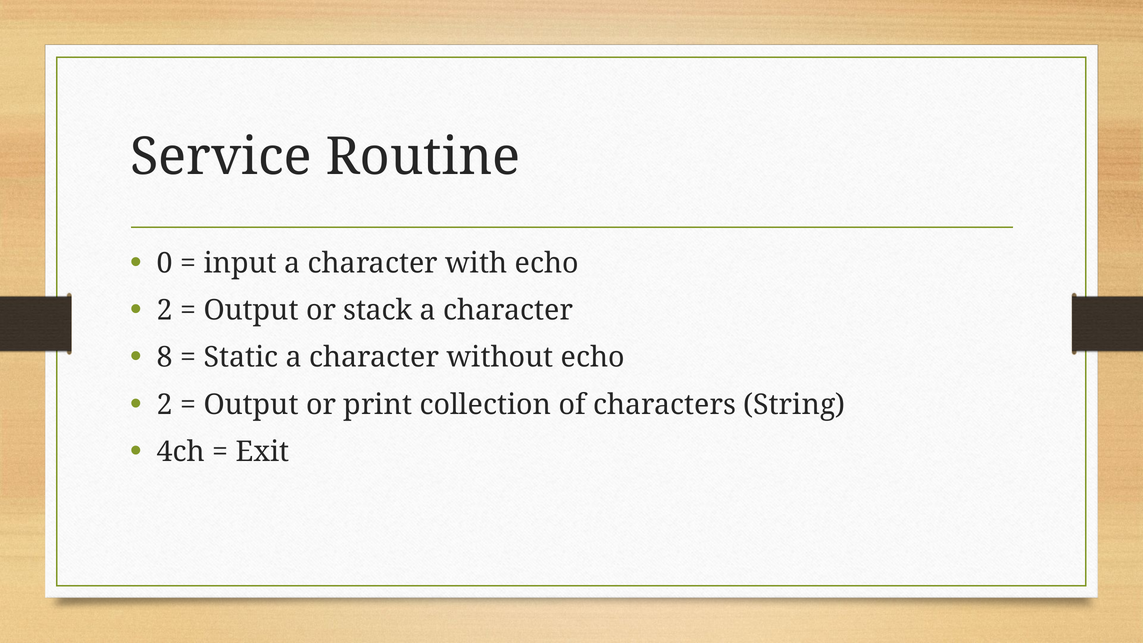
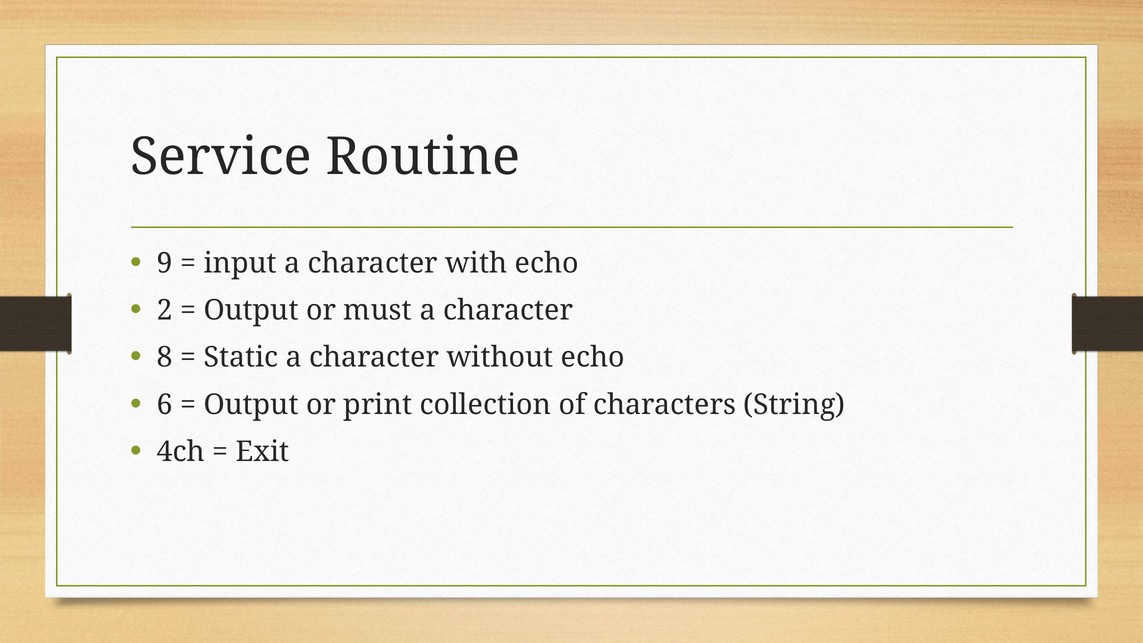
0: 0 -> 9
stack: stack -> must
2 at (165, 405): 2 -> 6
